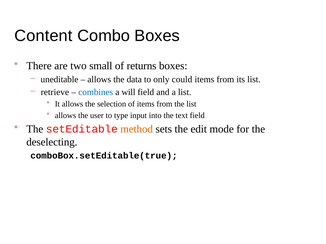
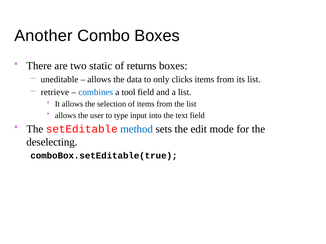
Content: Content -> Another
small: small -> static
could: could -> clicks
will: will -> tool
method colour: orange -> blue
